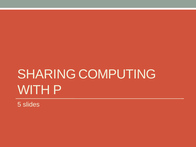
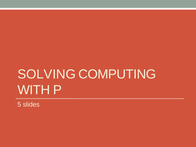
SHARING: SHARING -> SOLVING
